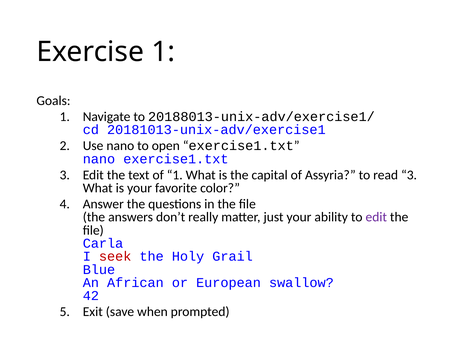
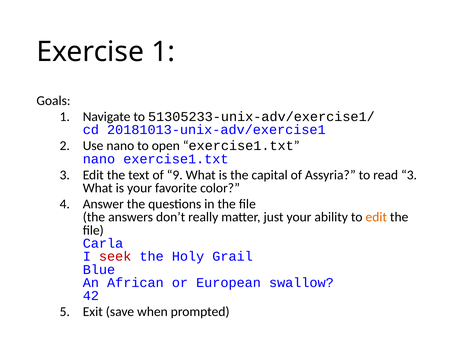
20188013-unix-adv/exercise1/: 20188013-unix-adv/exercise1/ -> 51305233-unix-adv/exercise1/
of 1: 1 -> 9
edit at (376, 217) colour: purple -> orange
